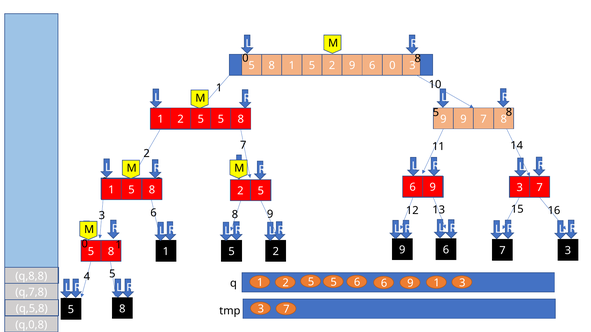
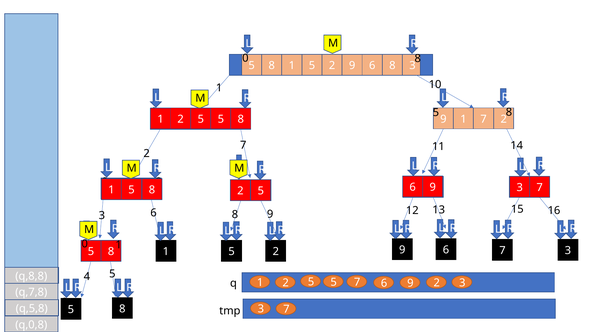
6 0: 0 -> 8
9 9: 9 -> 1
8 at (504, 119): 8 -> 2
5 5 6: 6 -> 7
9 1: 1 -> 2
